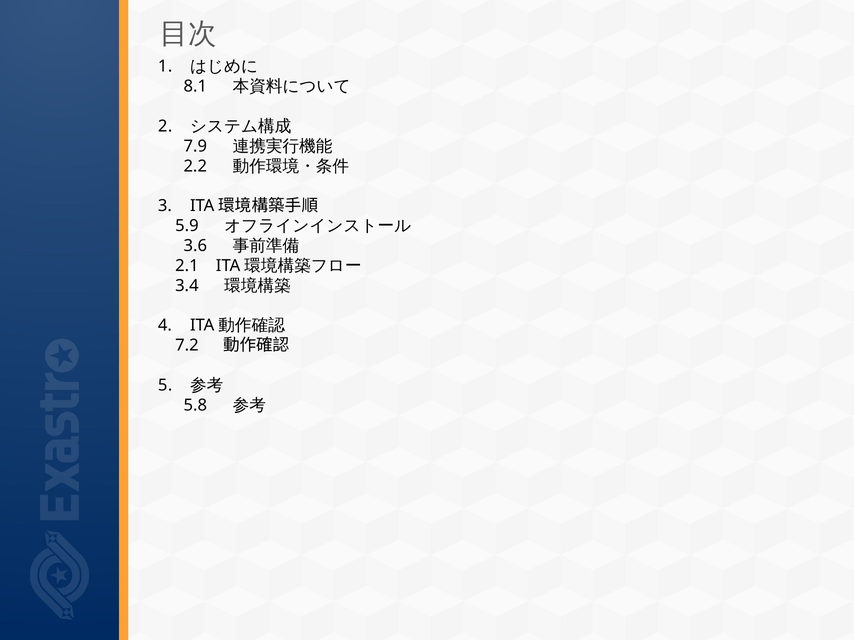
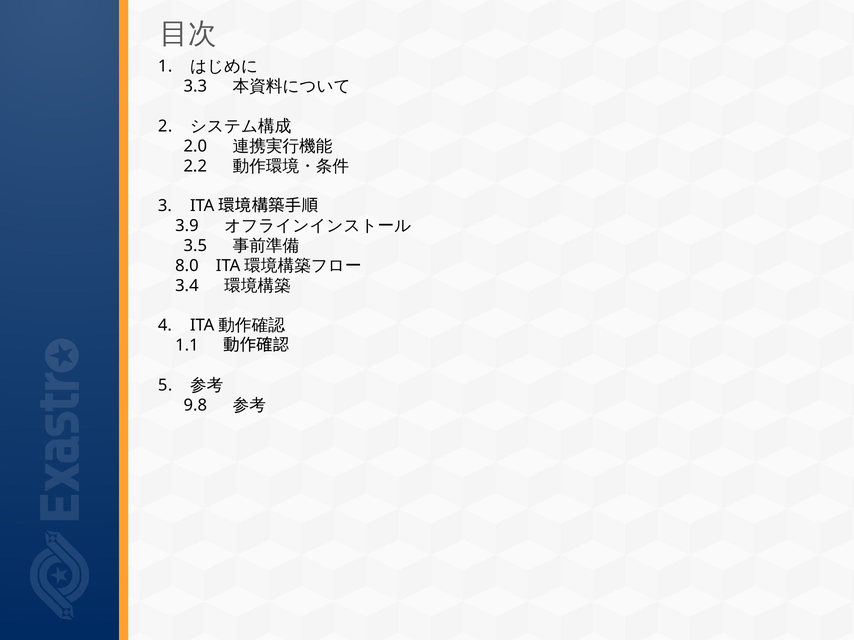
8.1: 8.1 -> 3.3
7.9: 7.9 -> 2.0
5.9: 5.9 -> 3.9
3.6: 3.6 -> 3.5
2.1: 2.1 -> 8.0
7.2: 7.2 -> 1.1
5.8: 5.8 -> 9.8
